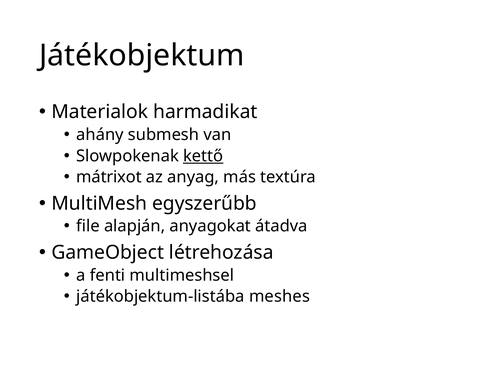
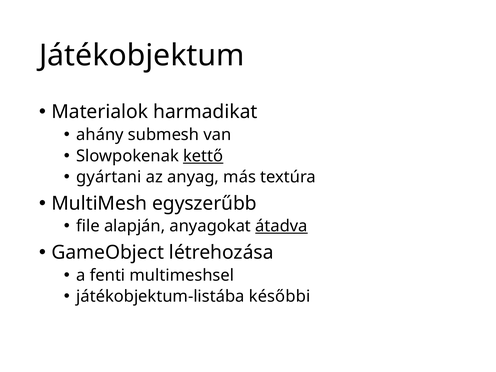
mátrixot: mátrixot -> gyártani
átadva underline: none -> present
meshes: meshes -> későbbi
